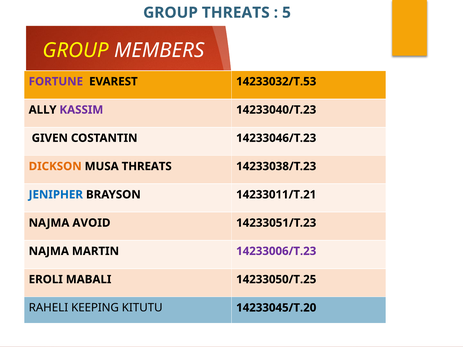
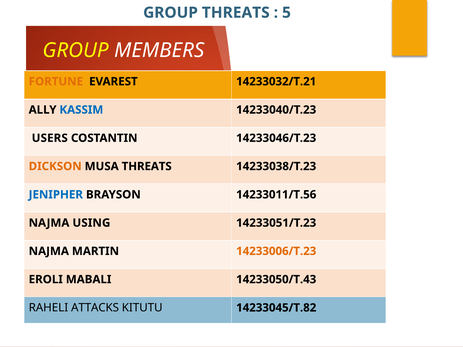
FORTUNE colour: purple -> orange
14233032/T.53: 14233032/T.53 -> 14233032/T.21
KASSIM colour: purple -> blue
GIVEN: GIVEN -> USERS
14233011/T.21: 14233011/T.21 -> 14233011/T.56
AVOID: AVOID -> USING
14233006/T.23 colour: purple -> orange
14233050/T.25: 14233050/T.25 -> 14233050/T.43
KEEPING: KEEPING -> ATTACKS
14233045/T.20: 14233045/T.20 -> 14233045/T.82
